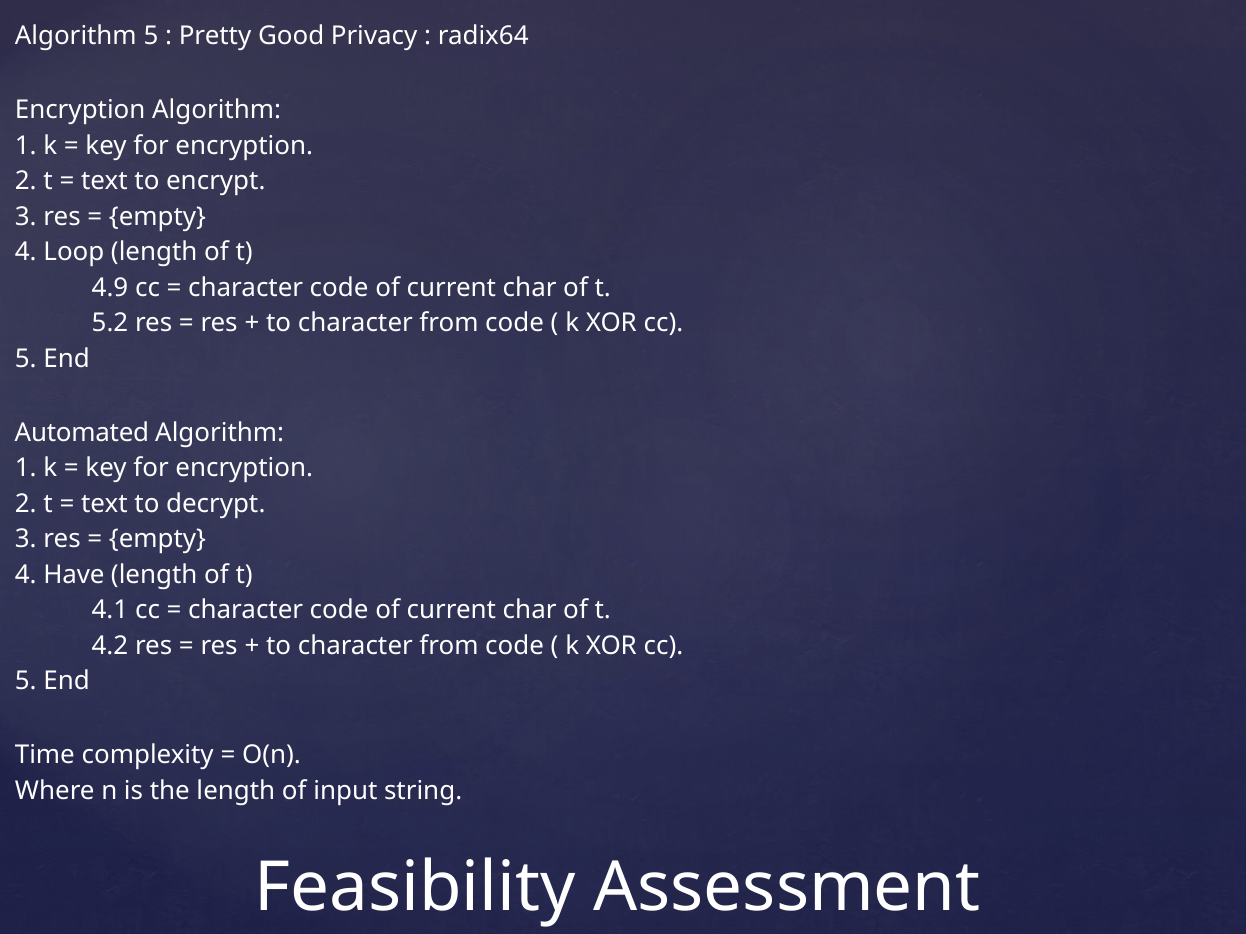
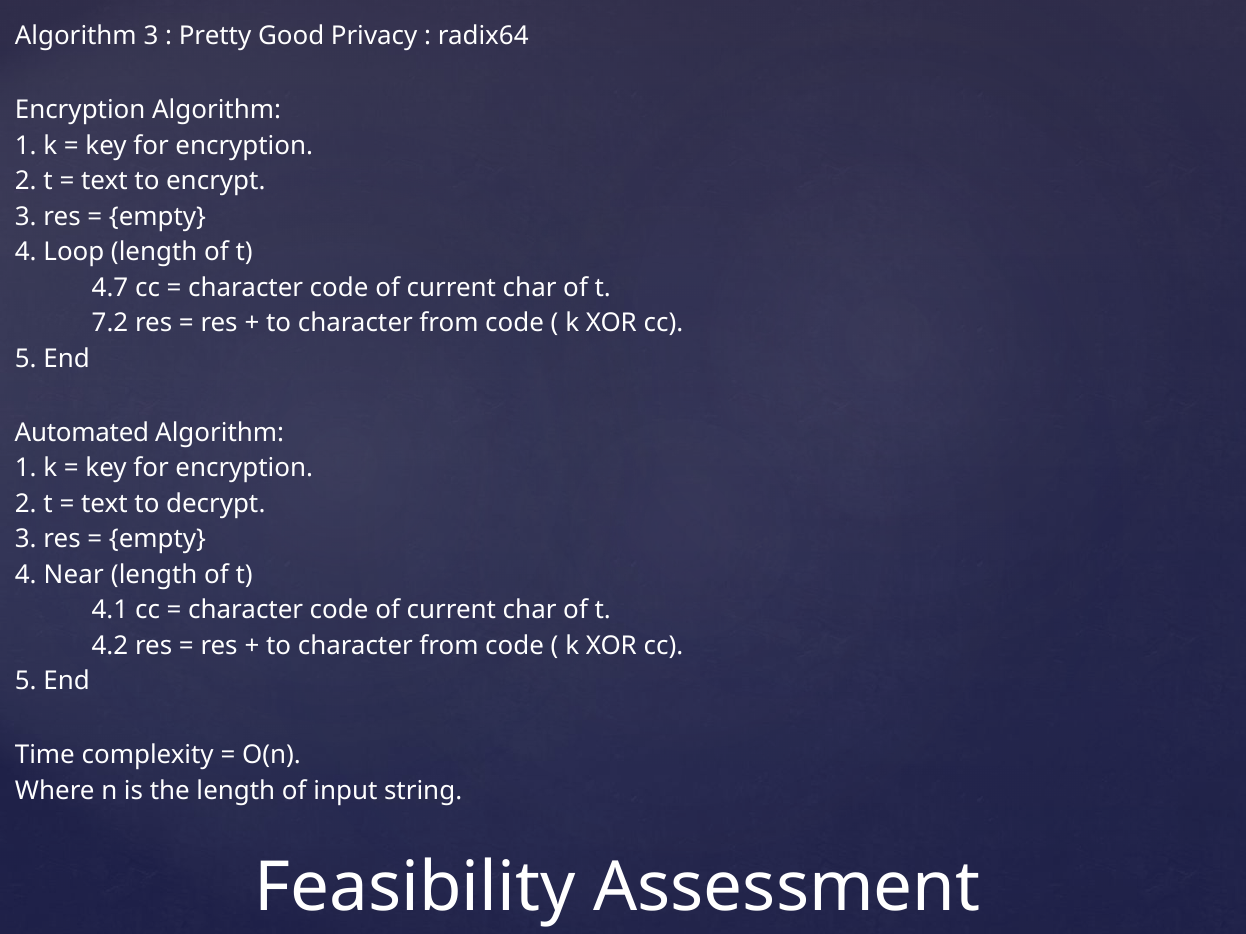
Algorithm 5: 5 -> 3
4.9: 4.9 -> 4.7
5.2: 5.2 -> 7.2
Have: Have -> Near
